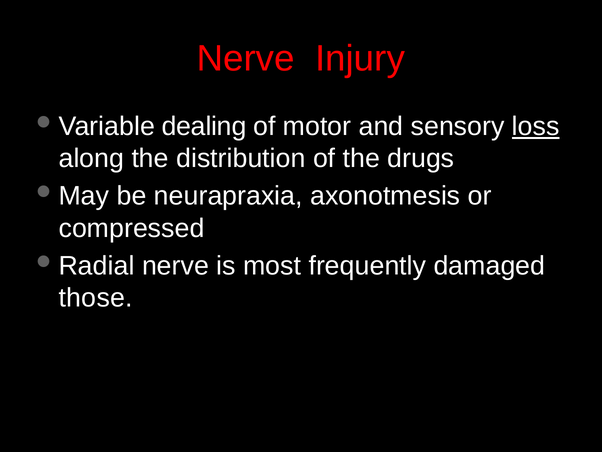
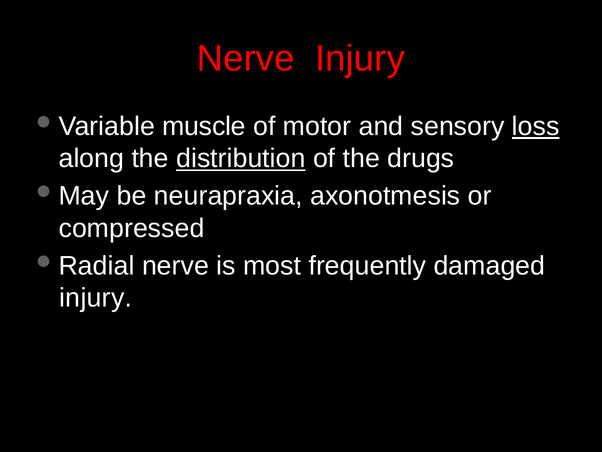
dealing: dealing -> muscle
distribution underline: none -> present
those at (96, 298): those -> injury
